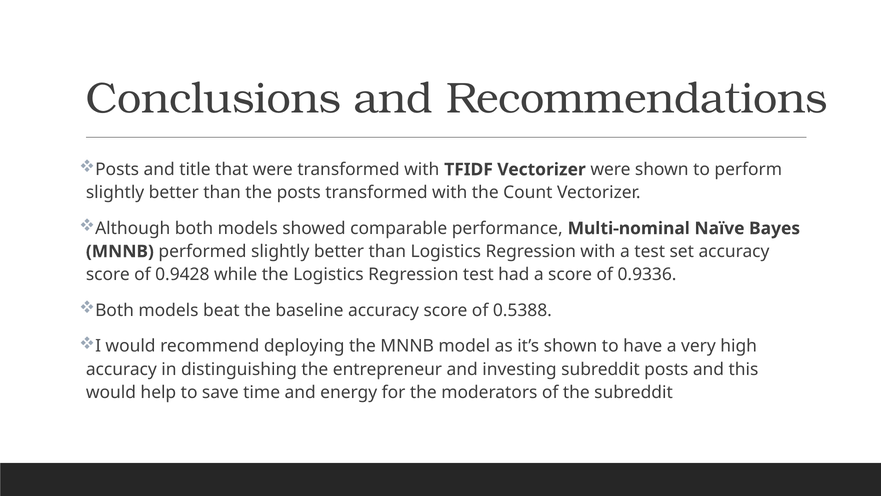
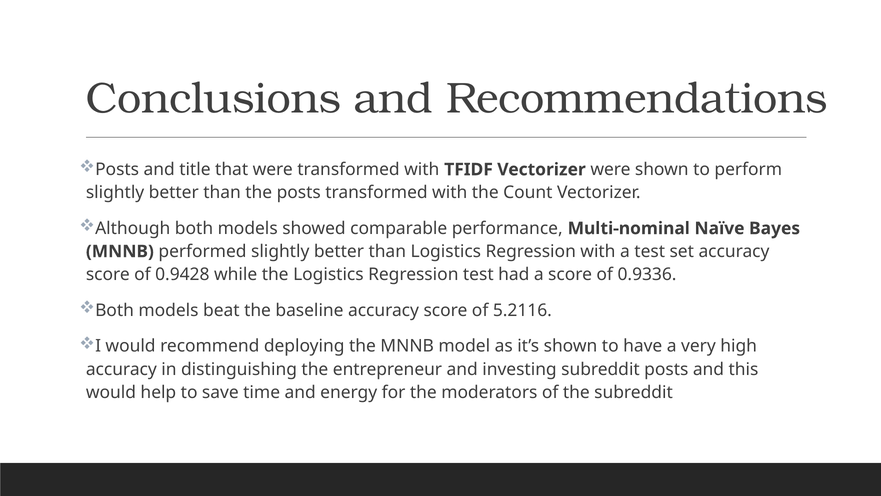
0.5388: 0.5388 -> 5.2116
